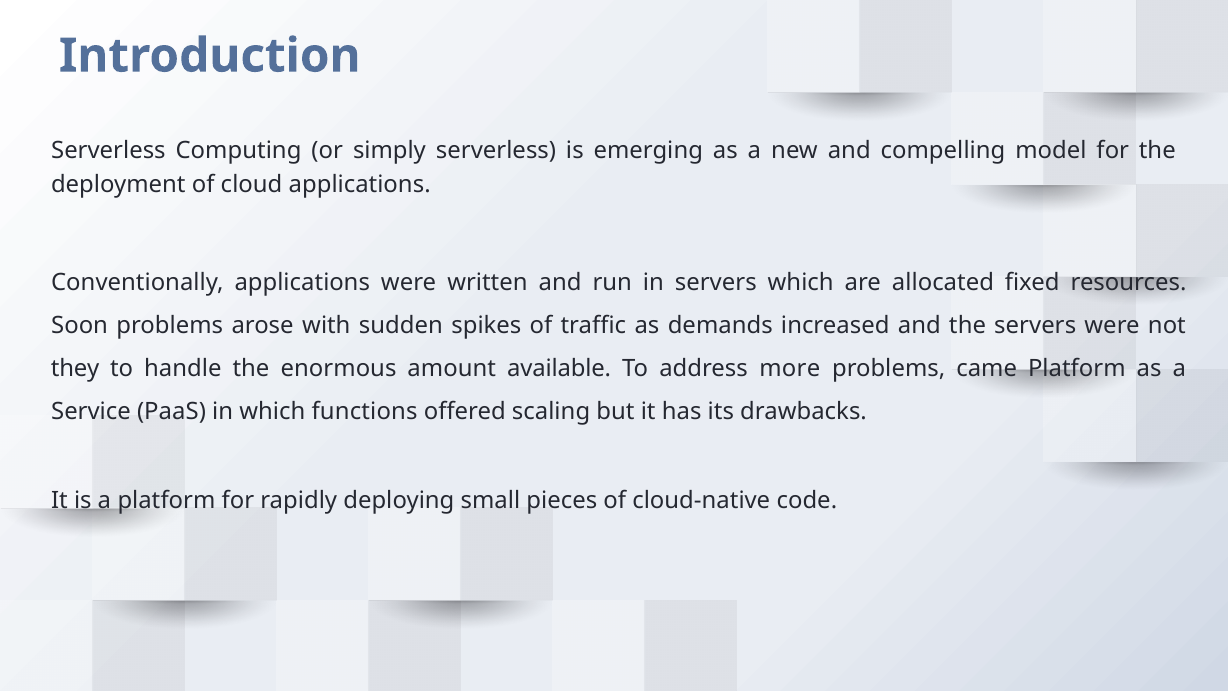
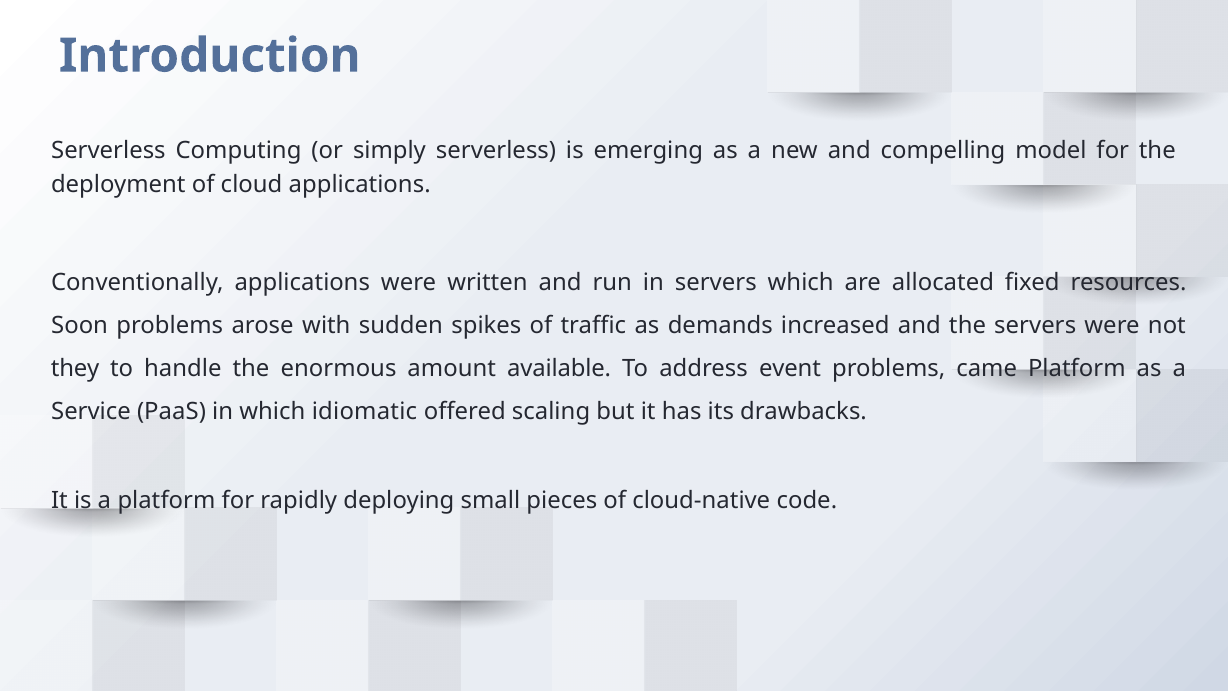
more: more -> event
functions: functions -> idiomatic
